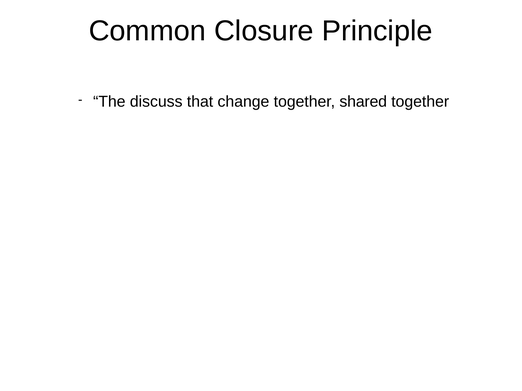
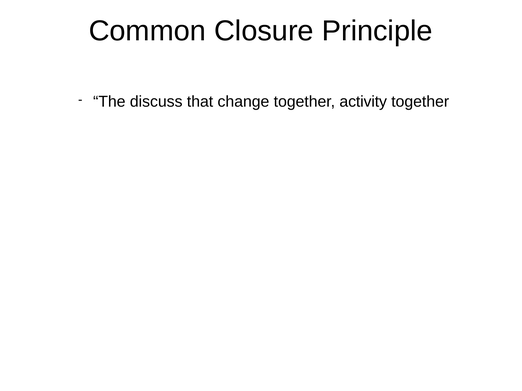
shared: shared -> activity
